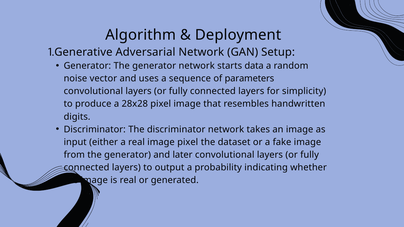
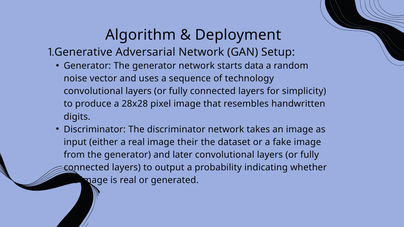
parameters: parameters -> technology
image pixel: pixel -> their
